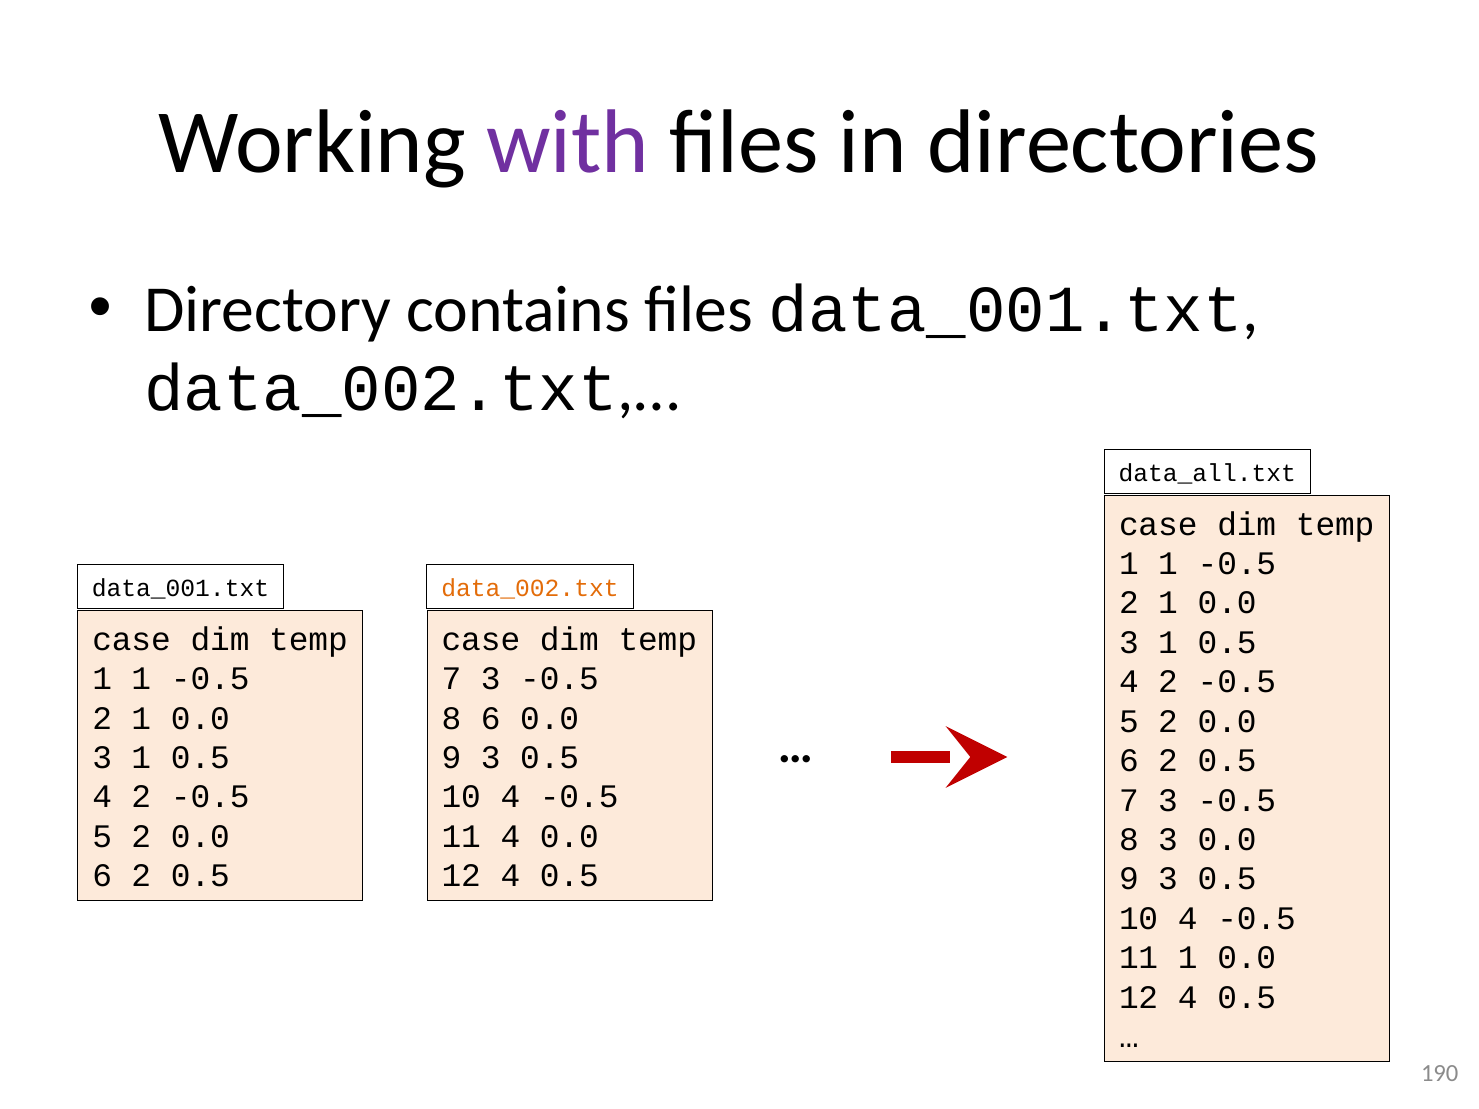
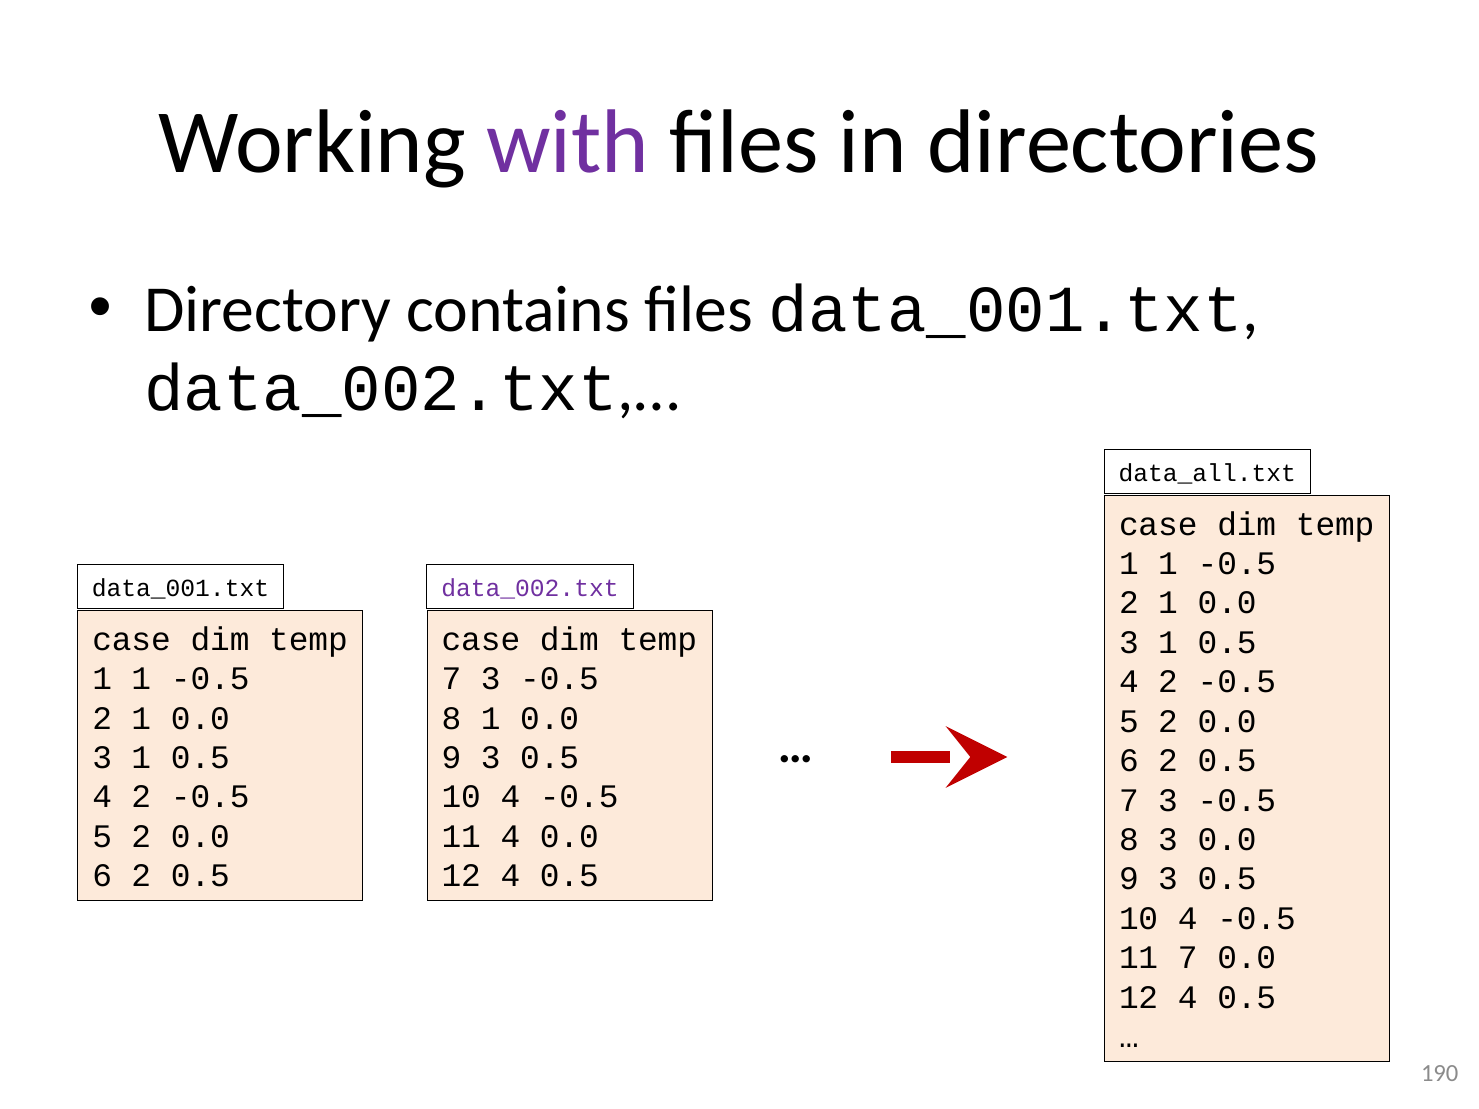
data_002.txt colour: orange -> purple
8 6: 6 -> 1
11 1: 1 -> 7
